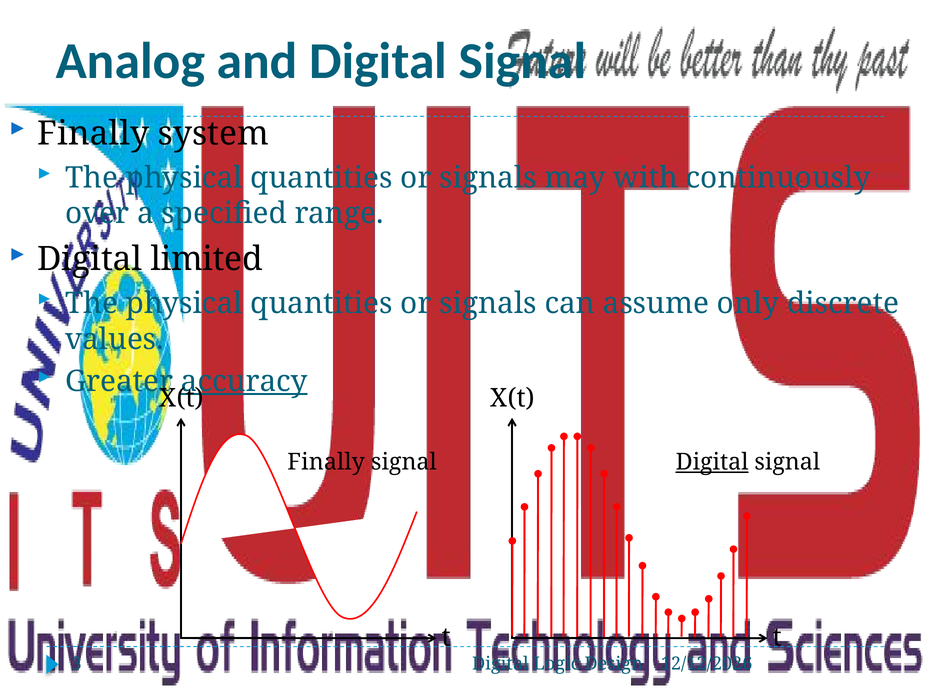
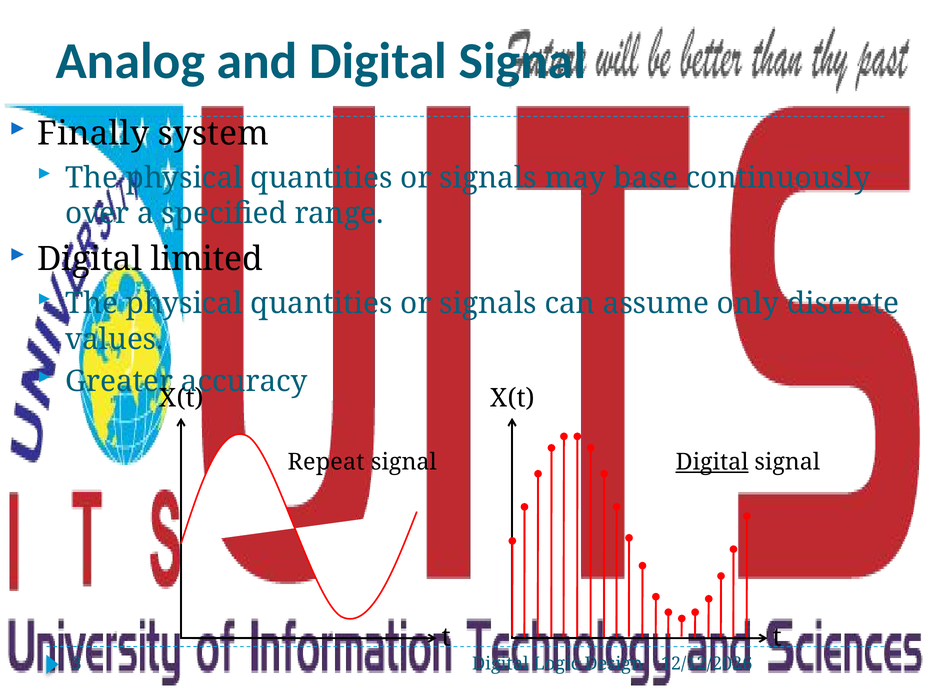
with: with -> base
accuracy underline: present -> none
Finally at (326, 462): Finally -> Repeat
